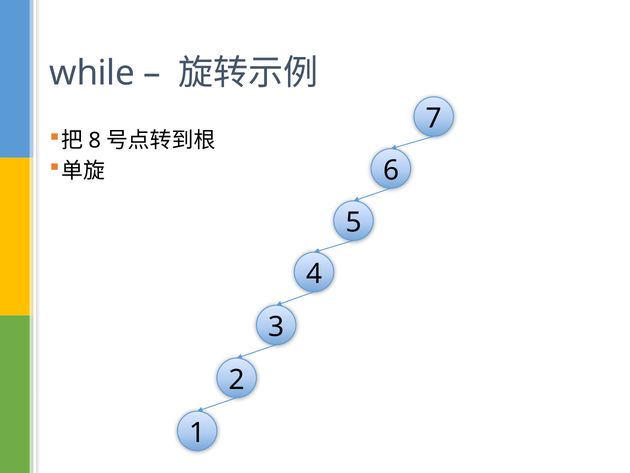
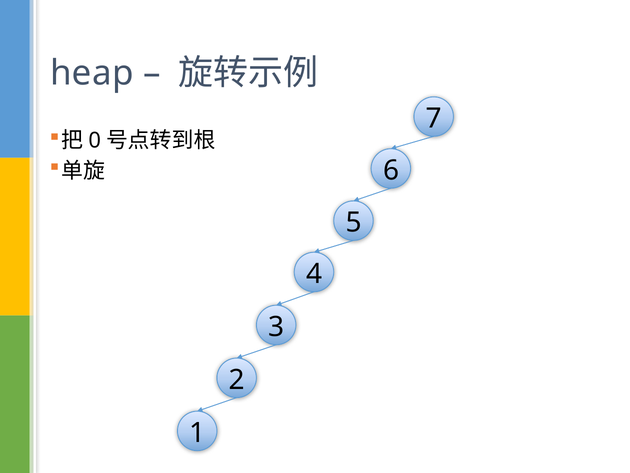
while: while -> heap
8: 8 -> 0
